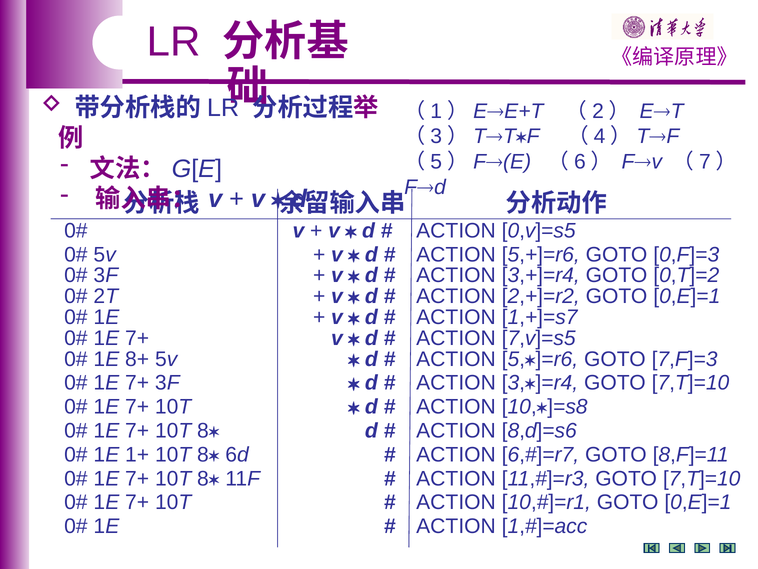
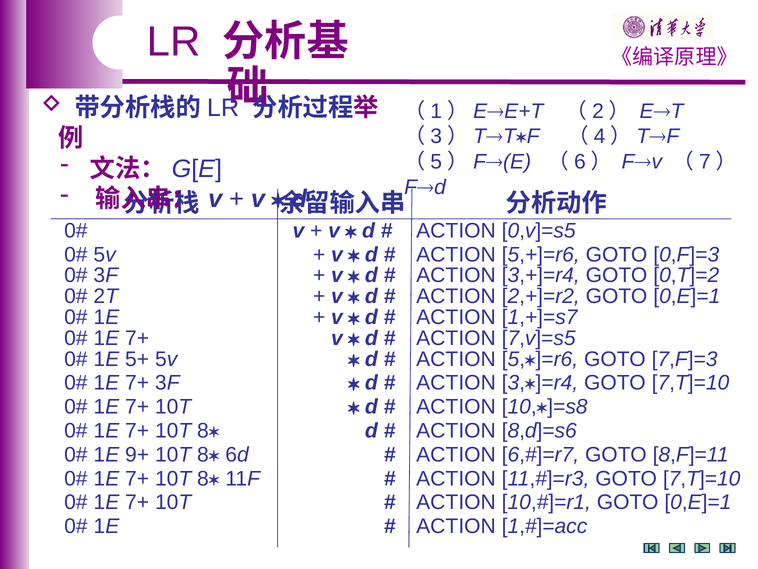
8+: 8+ -> 5+
1+: 1+ -> 9+
